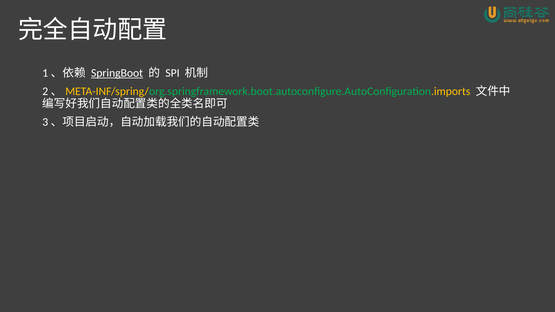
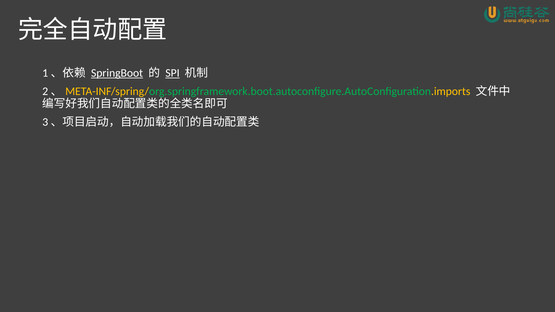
SPI underline: none -> present
